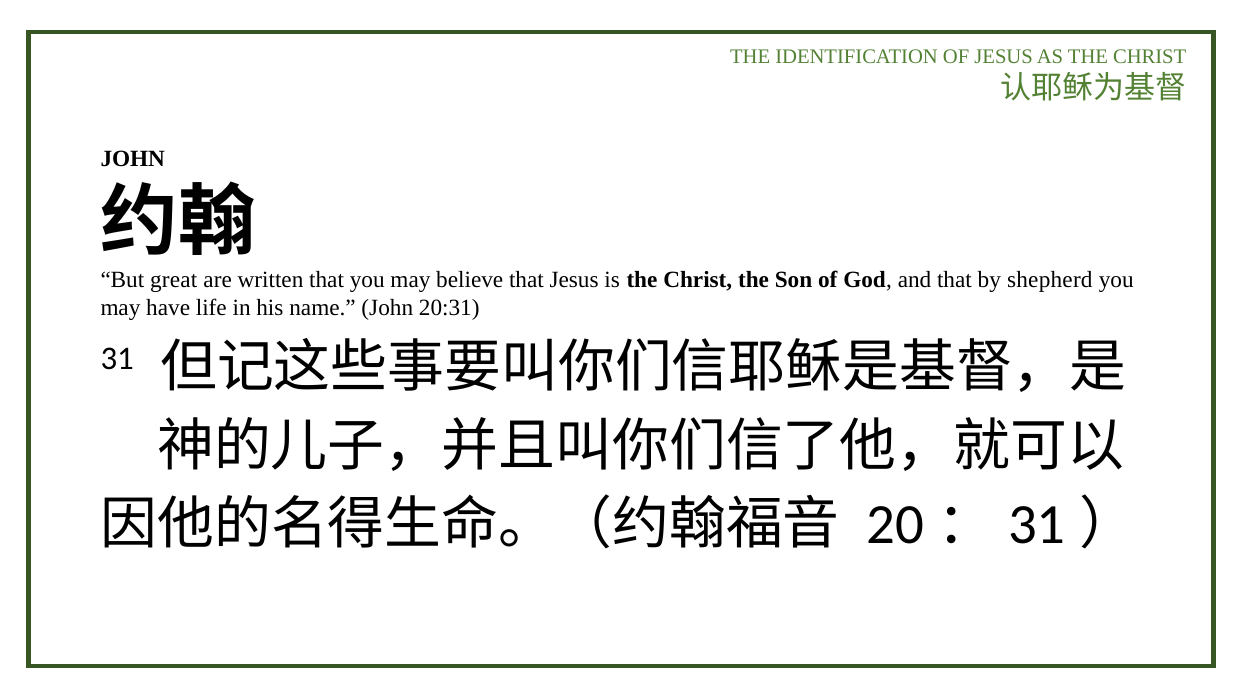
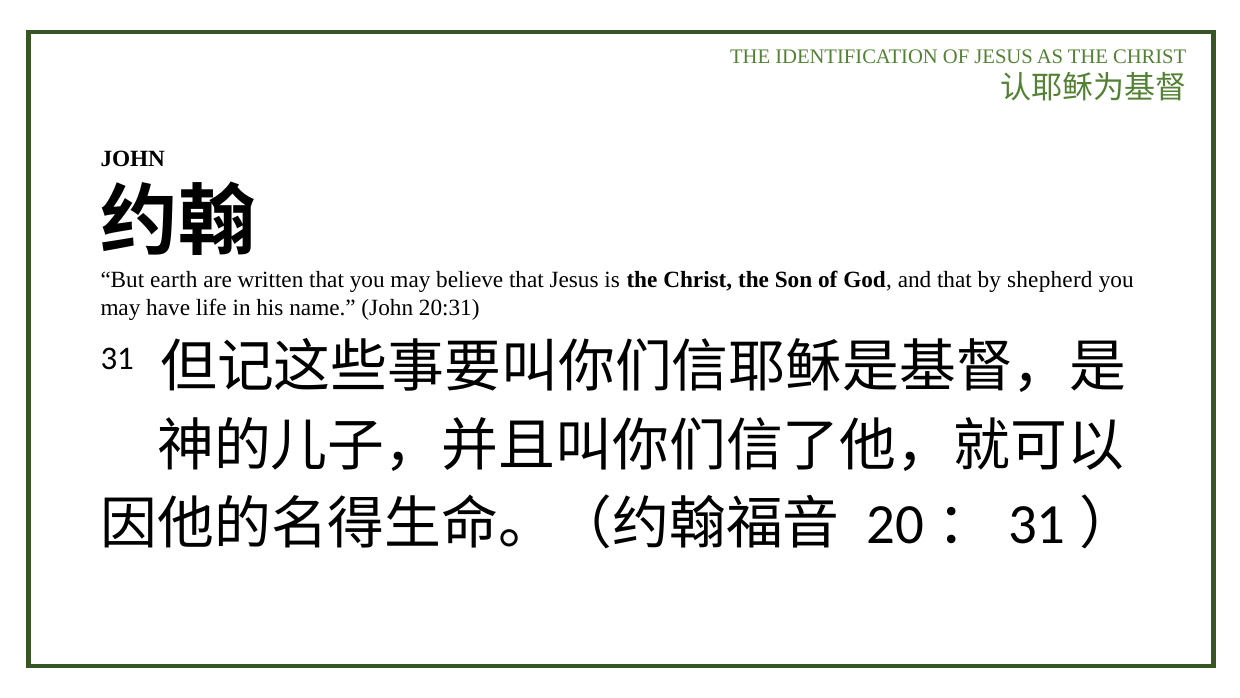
great: great -> earth
